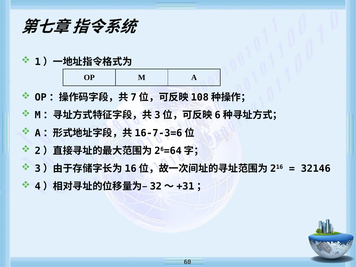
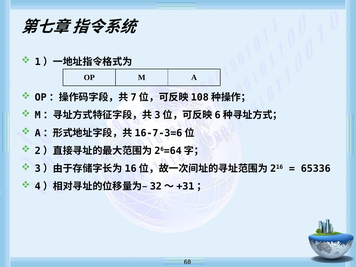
32146: 32146 -> 65336
